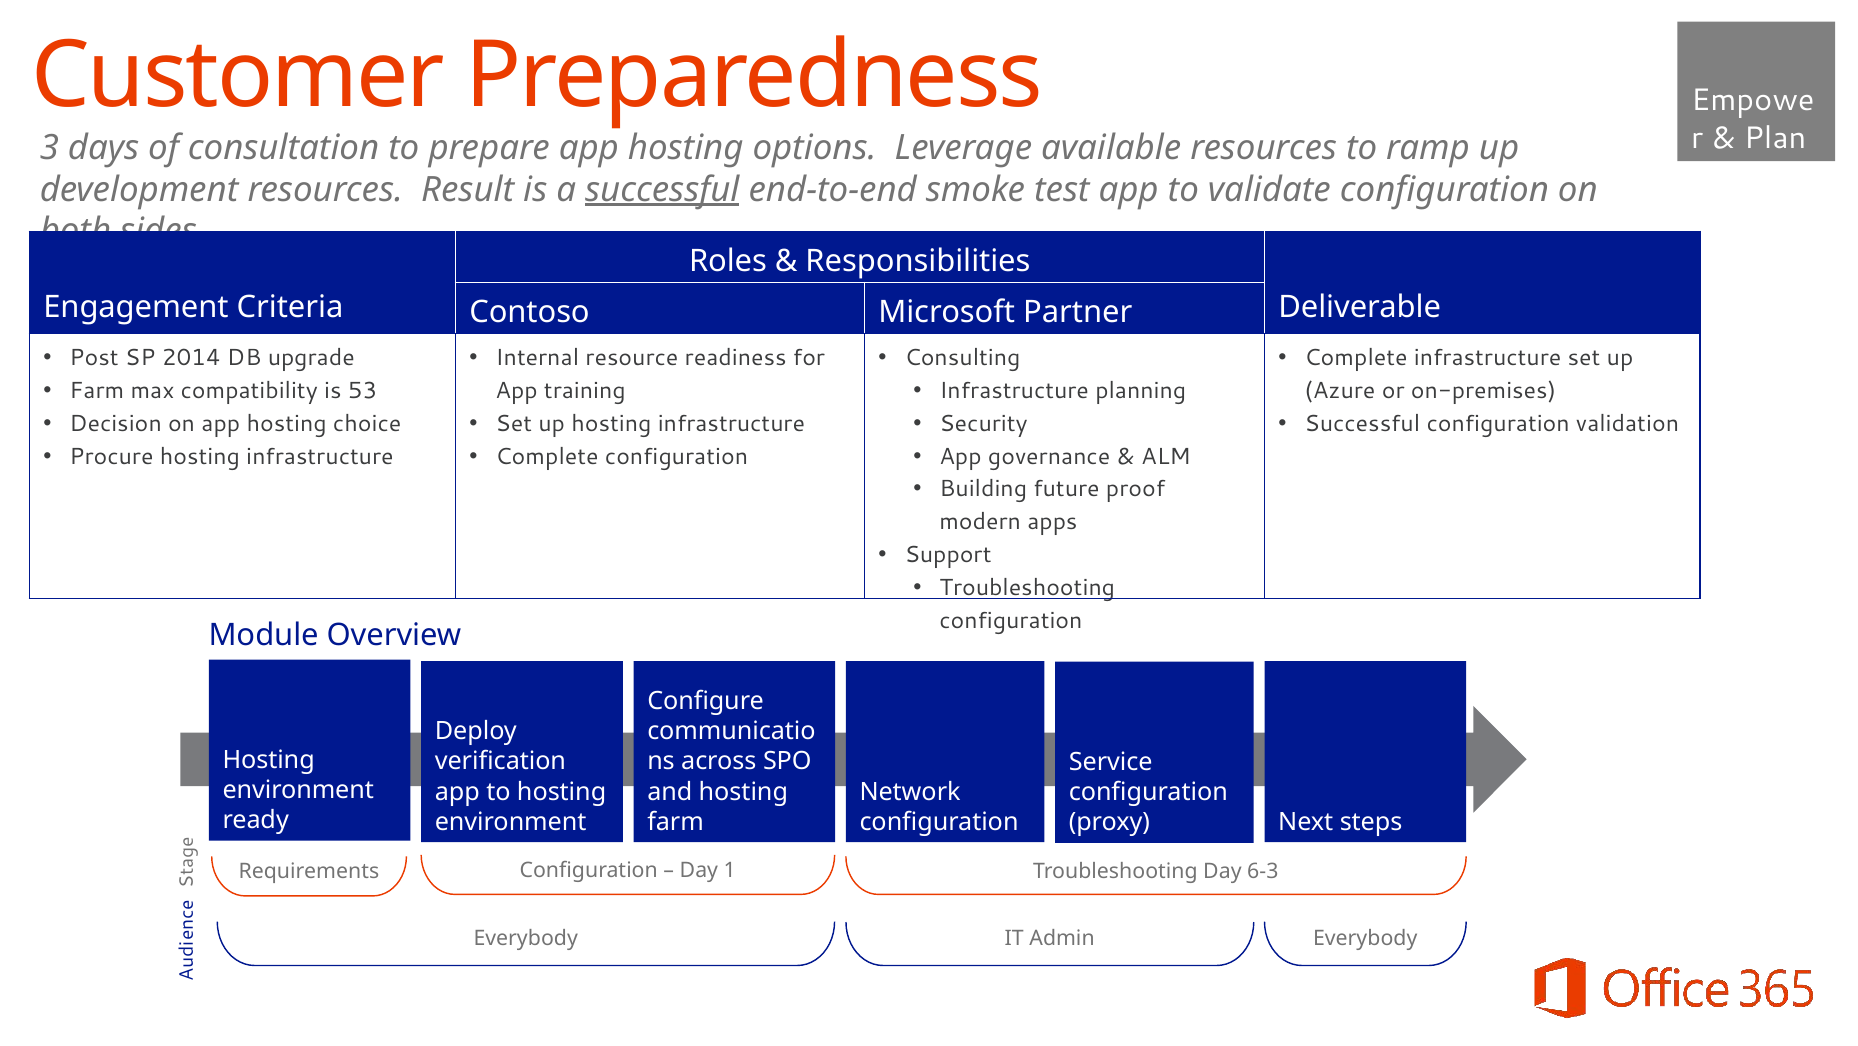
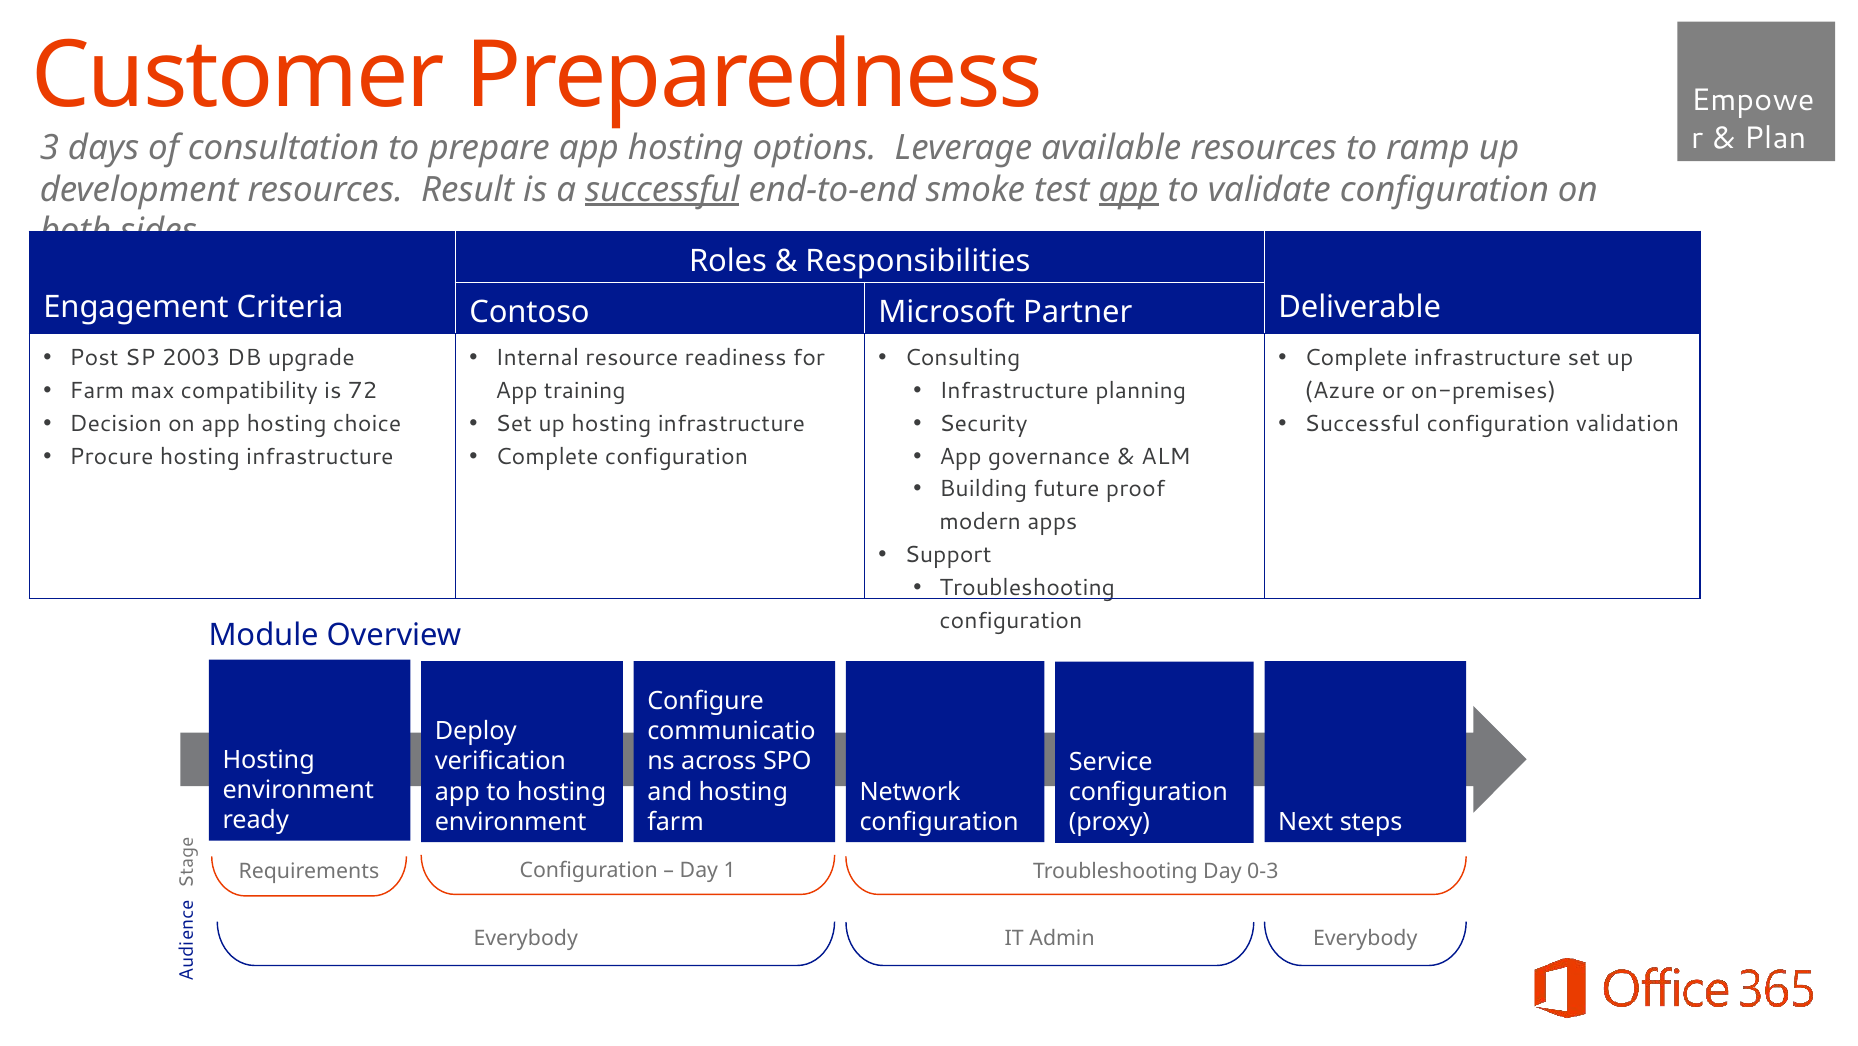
app at (1129, 189) underline: none -> present
2014: 2014 -> 2003
53: 53 -> 72
6-3: 6-3 -> 0-3
